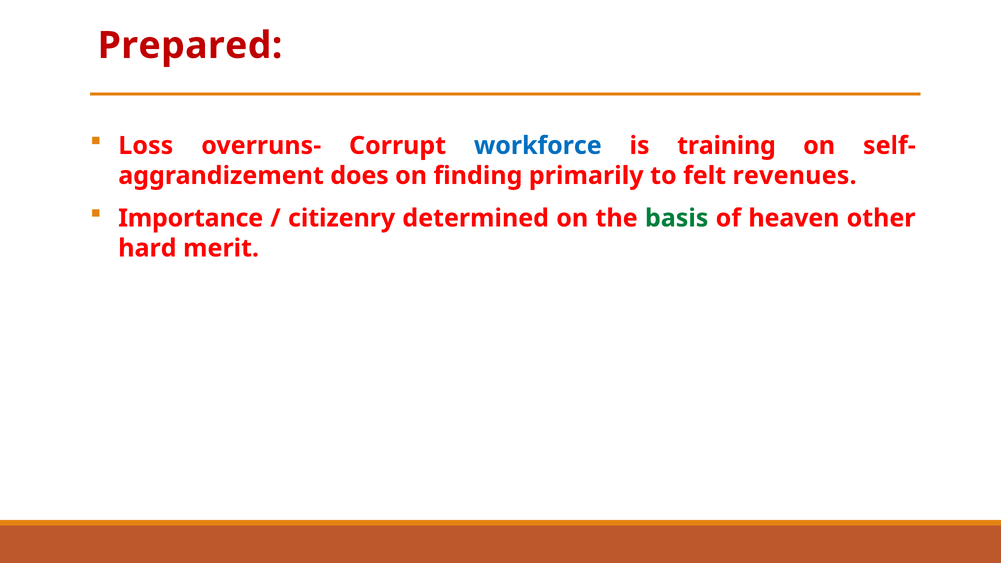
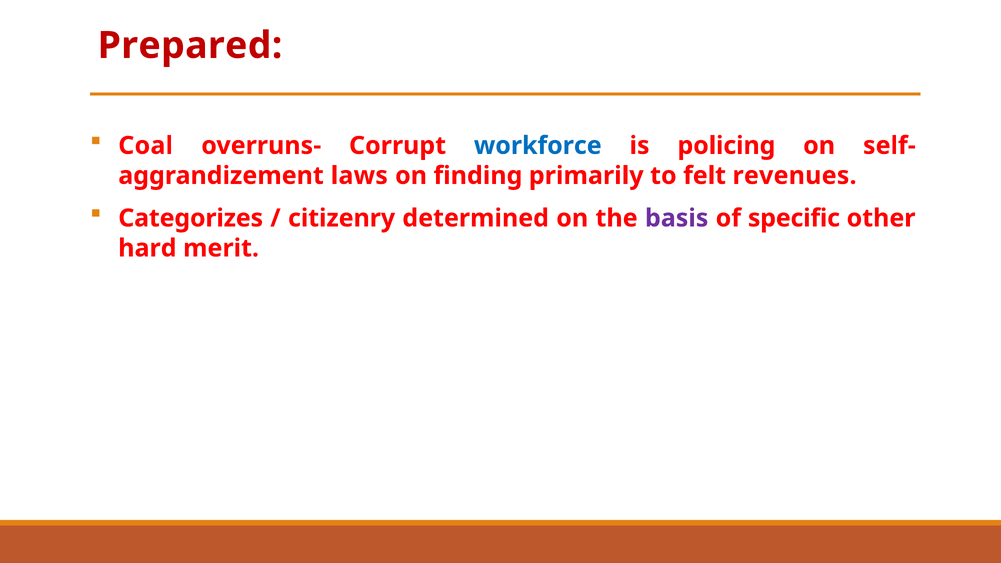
Loss: Loss -> Coal
training: training -> policing
does: does -> laws
Importance: Importance -> Categorizes
basis colour: green -> purple
heaven: heaven -> specific
